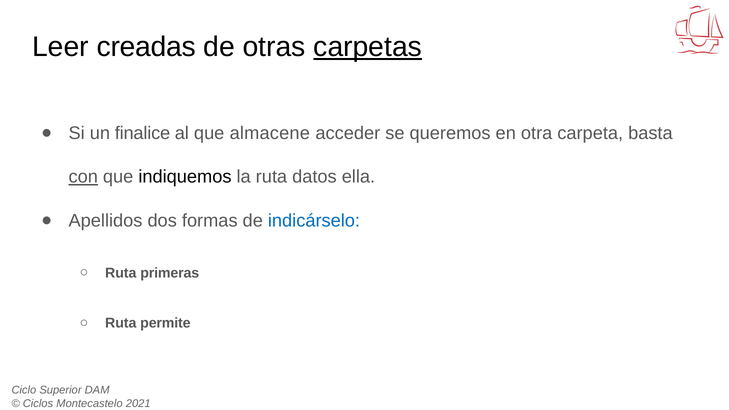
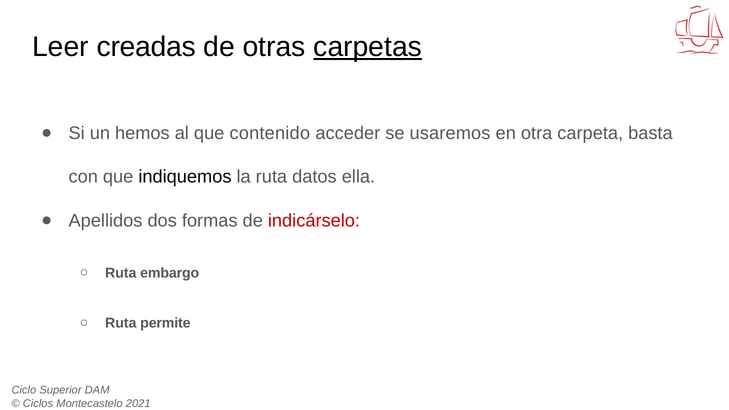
finalice: finalice -> hemos
almacene: almacene -> contenido
queremos: queremos -> usaremos
con underline: present -> none
indicárselo colour: blue -> red
primeras: primeras -> embargo
